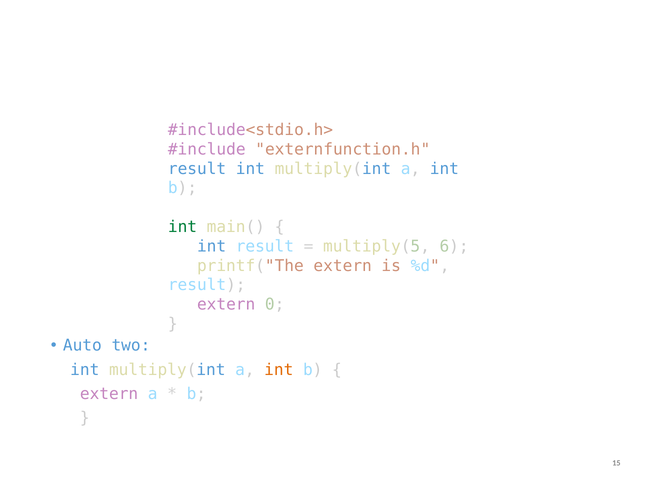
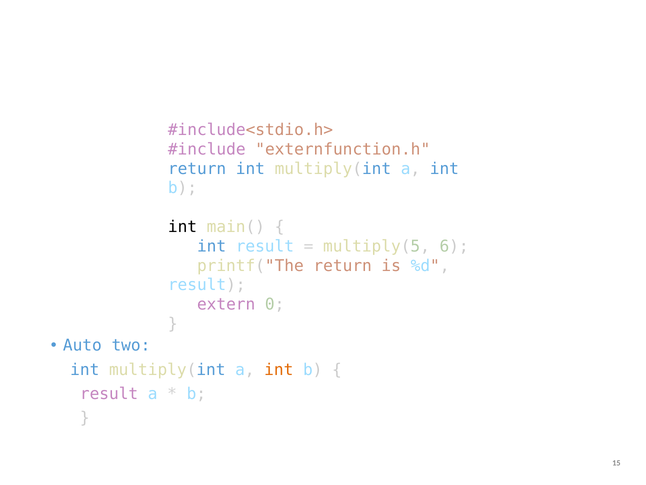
result at (197, 169): result -> return
int at (182, 227) colour: green -> black
printf("The extern: extern -> return
extern at (109, 393): extern -> result
